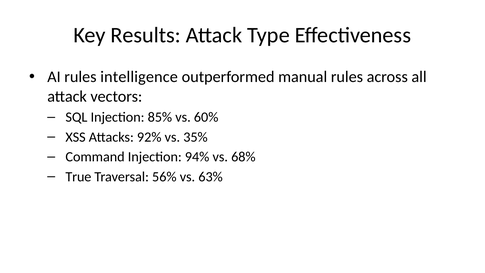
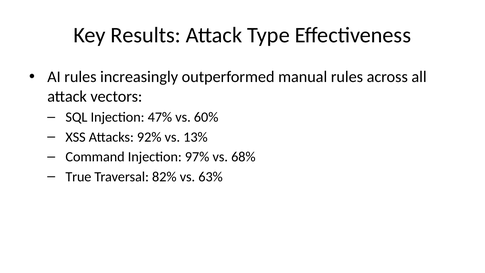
intelligence: intelligence -> increasingly
85%: 85% -> 47%
35%: 35% -> 13%
94%: 94% -> 97%
56%: 56% -> 82%
